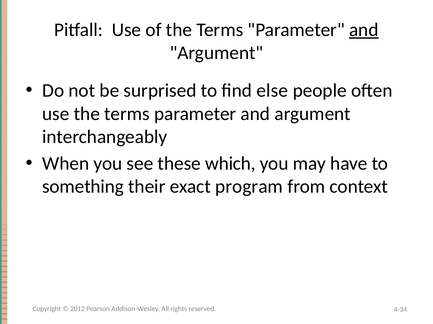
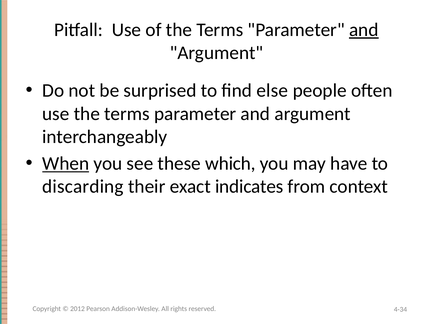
When underline: none -> present
something: something -> discarding
program: program -> indicates
